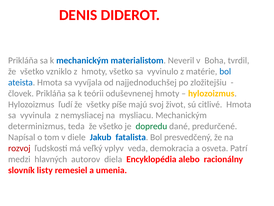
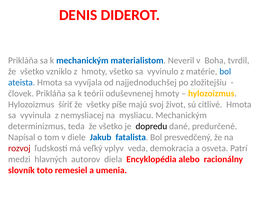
ľudí: ľudí -> šíriť
dopredu colour: green -> black
listy: listy -> toto
